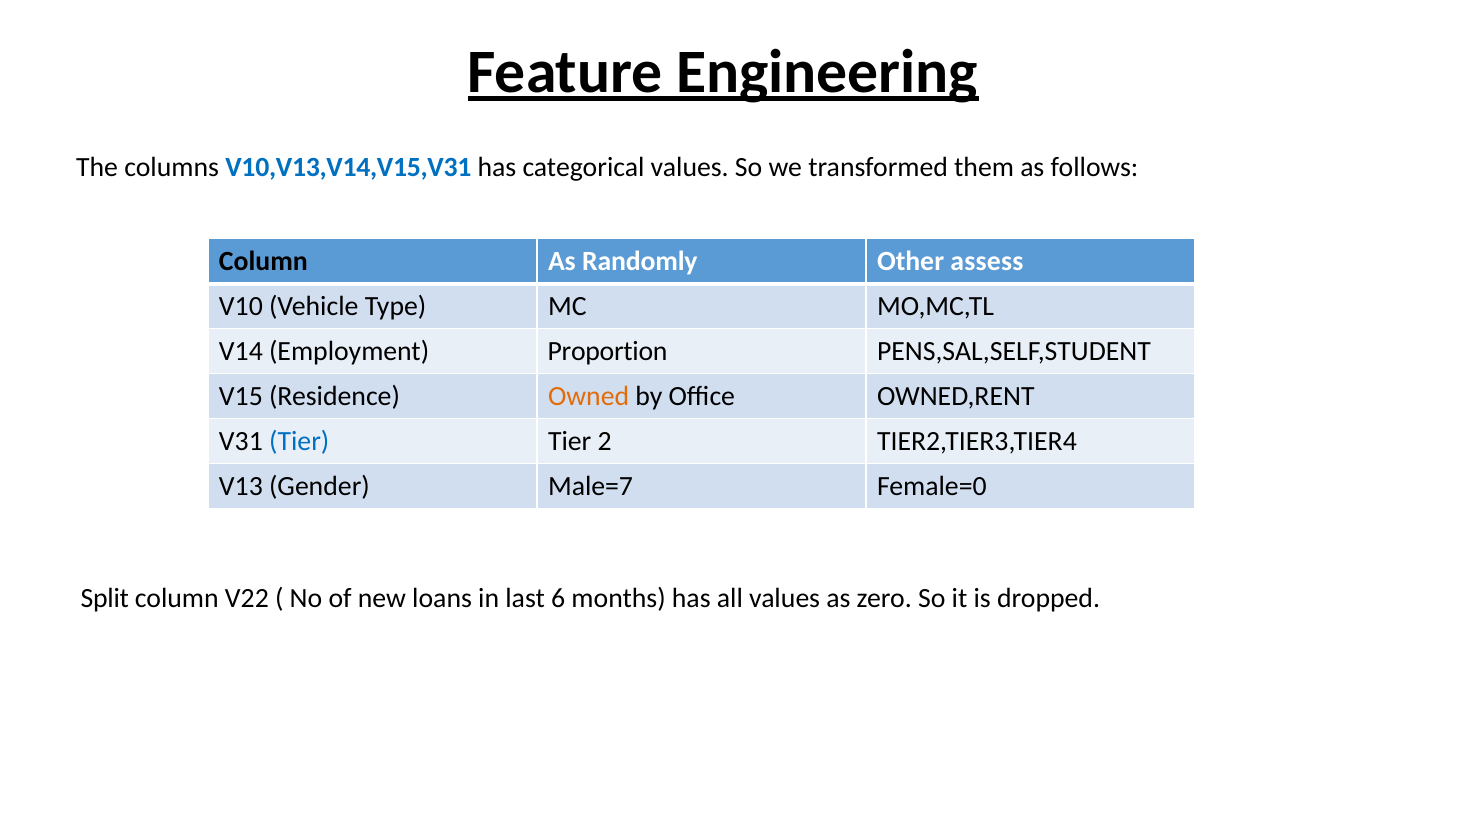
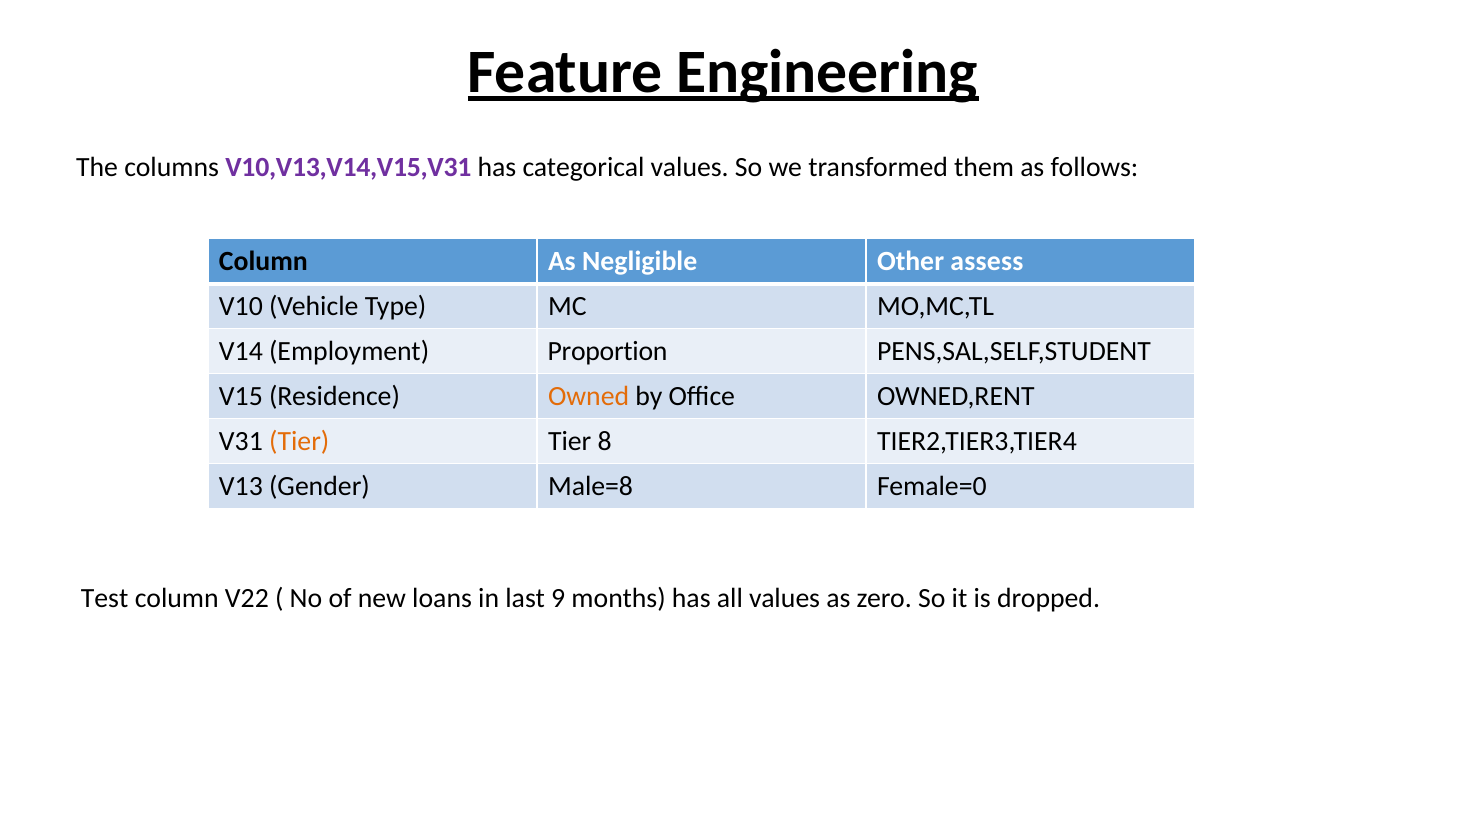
V10,V13,V14,V15,V31 colour: blue -> purple
Randomly: Randomly -> Negligible
Tier at (299, 442) colour: blue -> orange
2: 2 -> 8
Male=7: Male=7 -> Male=8
Split: Split -> Test
6: 6 -> 9
